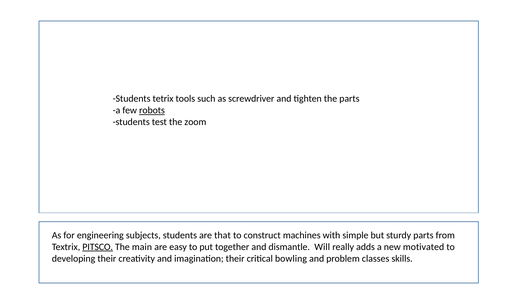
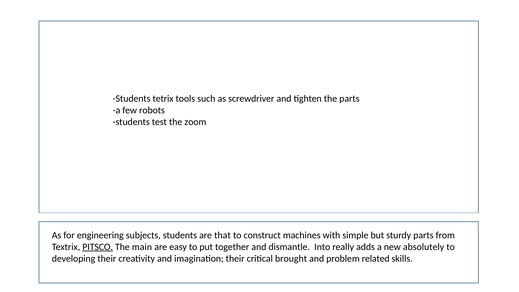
robots underline: present -> none
Will: Will -> Into
motivated: motivated -> absolutely
bowling: bowling -> brought
classes: classes -> related
